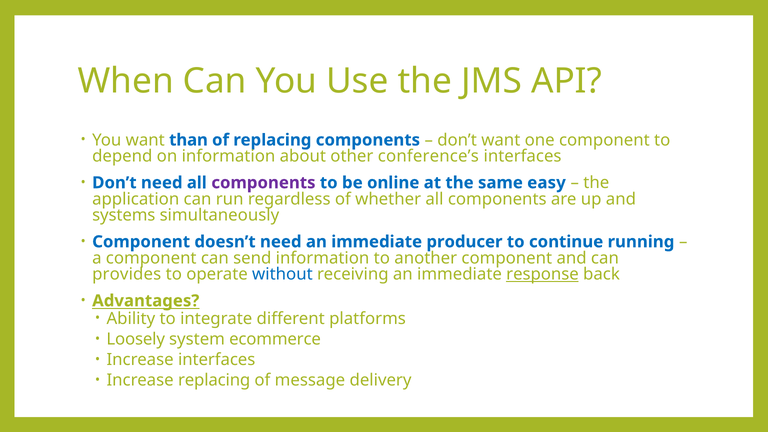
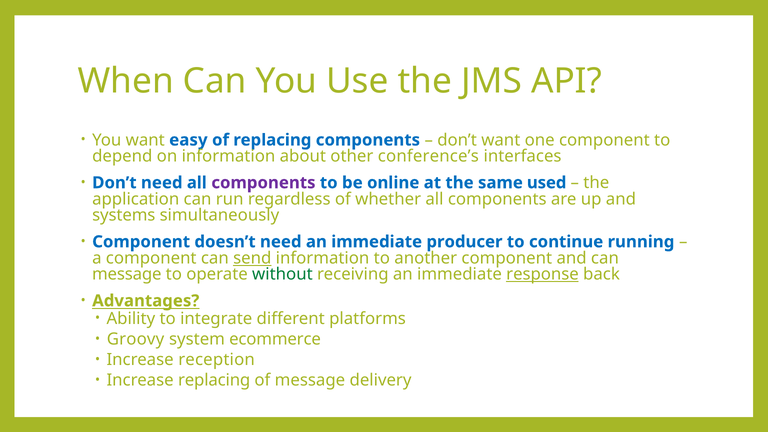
than: than -> easy
easy: easy -> used
send underline: none -> present
provides at (127, 274): provides -> message
without colour: blue -> green
Loosely: Loosely -> Groovy
Increase interfaces: interfaces -> reception
